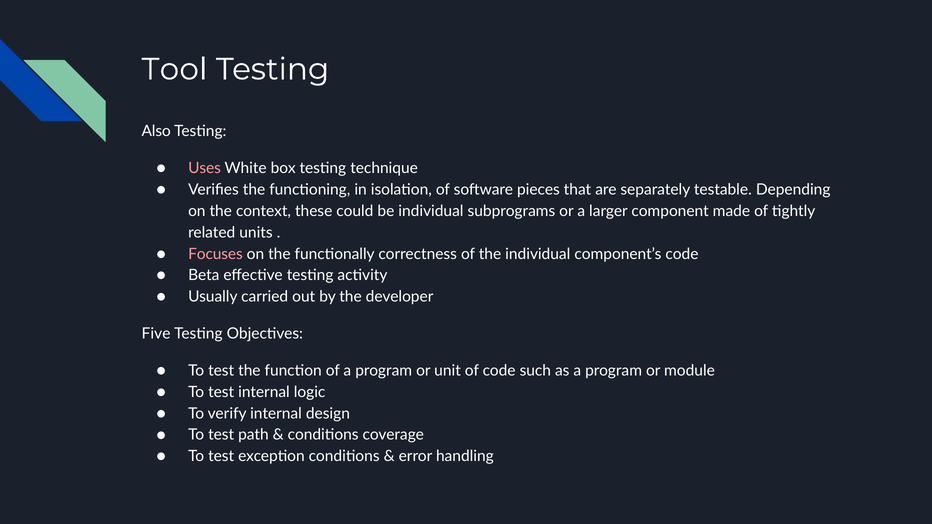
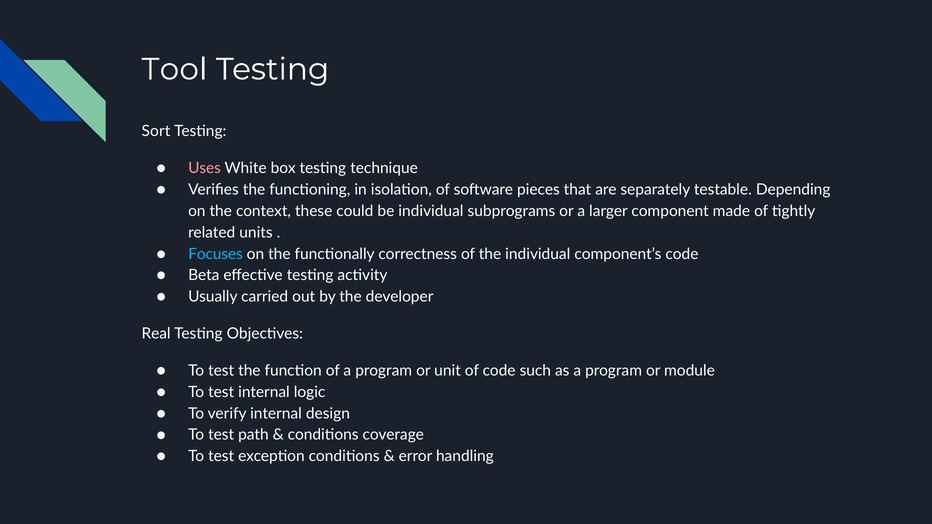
Also: Also -> Sort
Focuses colour: pink -> light blue
Five: Five -> Real
